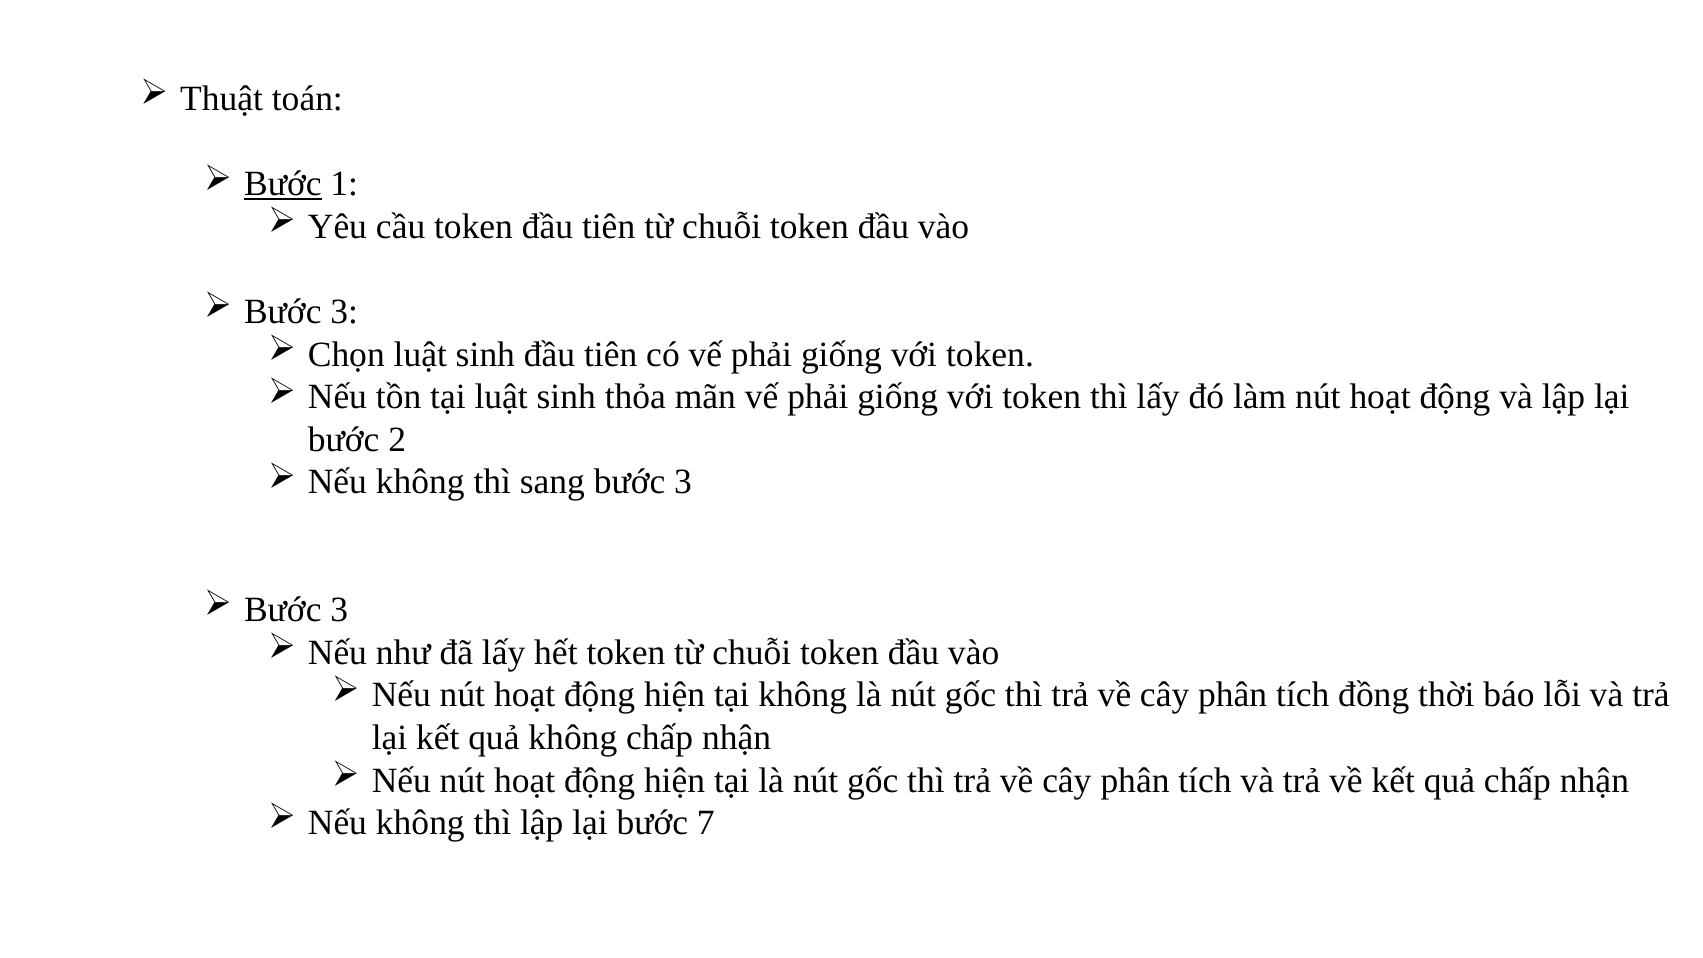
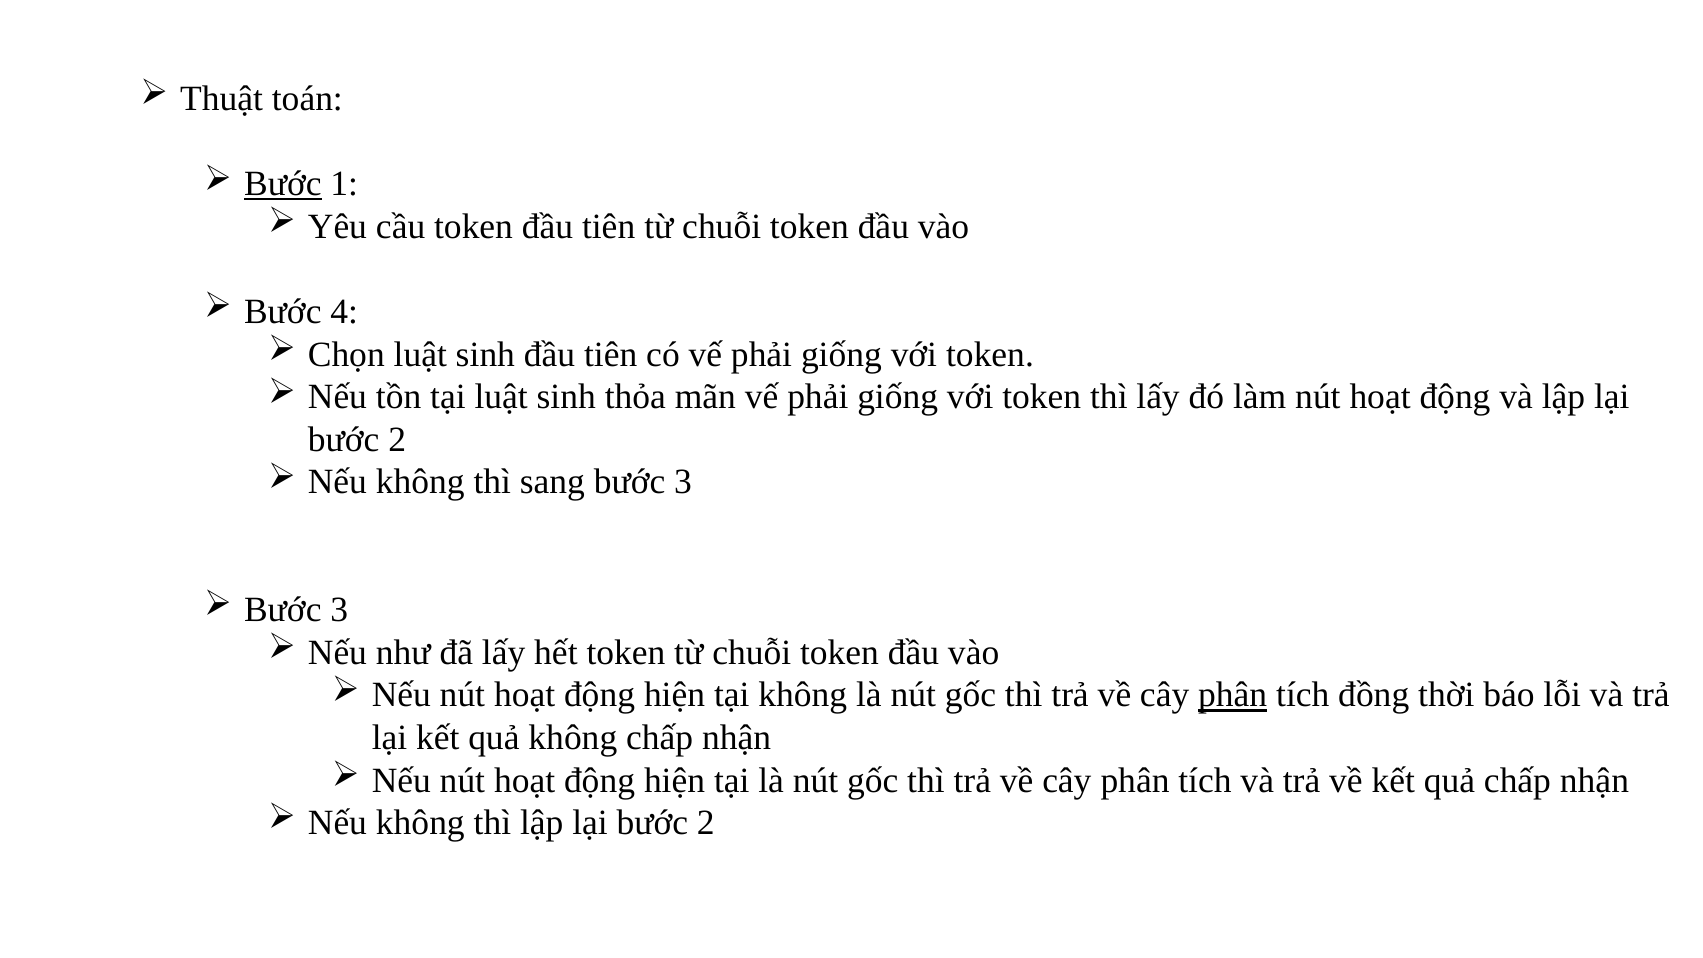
3 at (344, 312): 3 -> 4
phân at (1233, 695) underline: none -> present
7 at (706, 823): 7 -> 2
